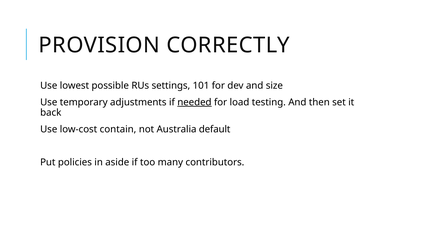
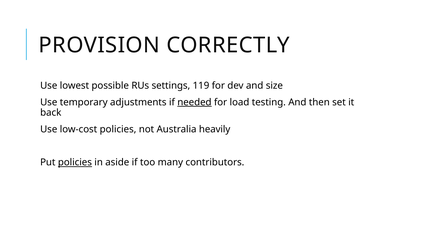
101: 101 -> 119
low-cost contain: contain -> policies
default: default -> heavily
policies at (75, 163) underline: none -> present
